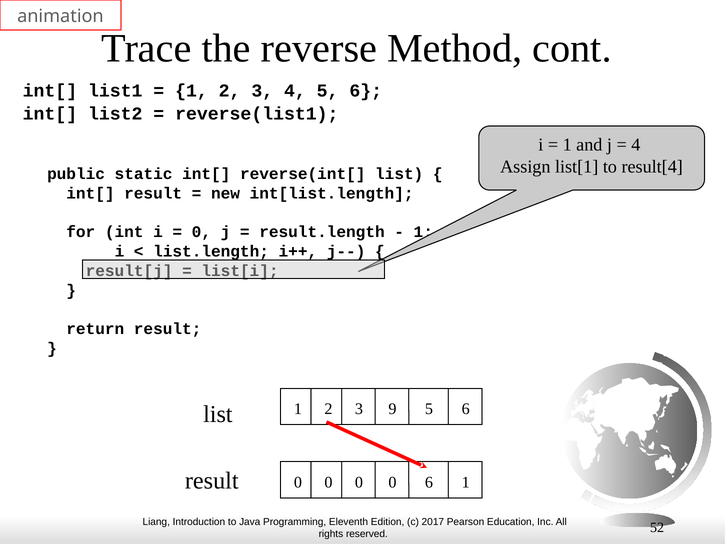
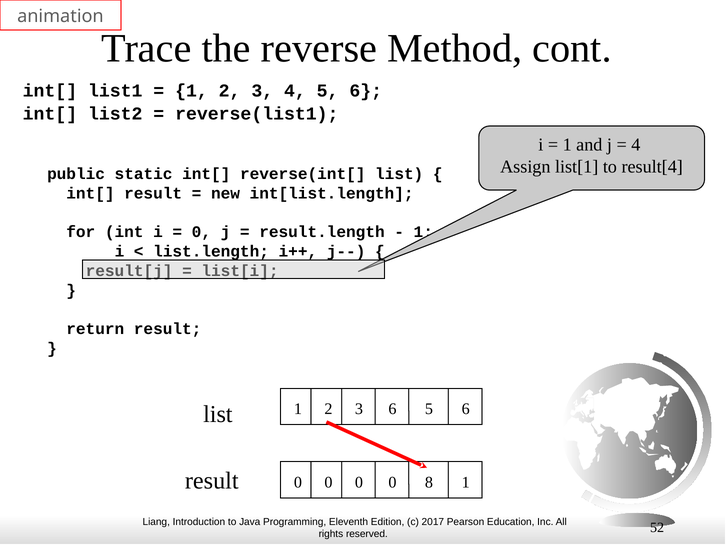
3 9: 9 -> 6
0 6: 6 -> 8
